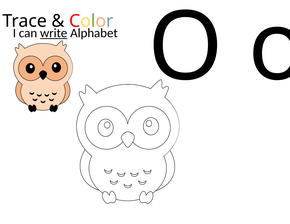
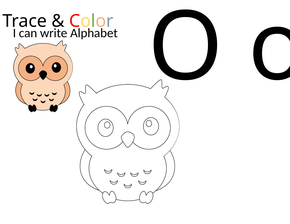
write underline: present -> none
